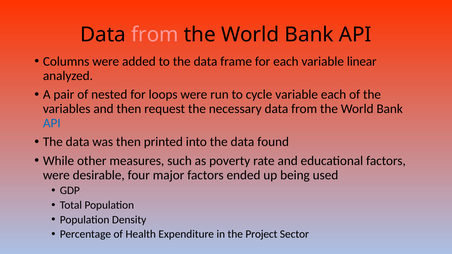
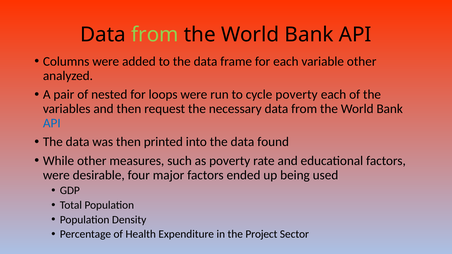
from at (155, 35) colour: pink -> light green
variable linear: linear -> other
cycle variable: variable -> poverty
